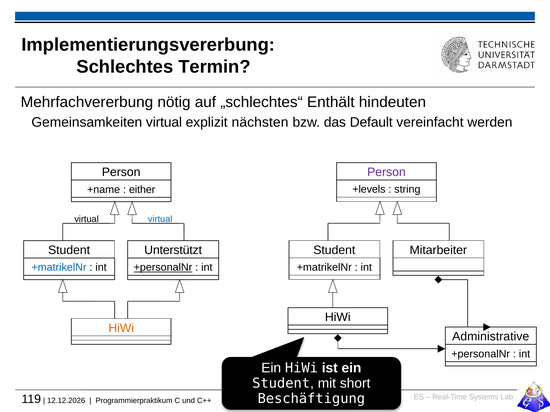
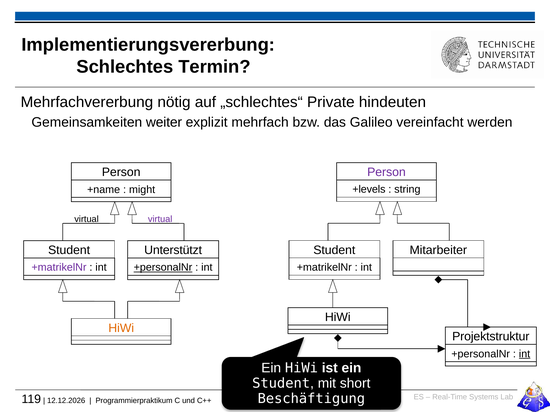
Enthält: Enthält -> Private
Gemeinsamkeiten virtual: virtual -> weiter
nächsten: nächsten -> mehrfach
Default: Default -> Galileo
either: either -> might
virtual at (160, 219) colour: blue -> purple
+matrikelNr at (59, 268) colour: blue -> purple
Administrative: Administrative -> Projektstruktur
int at (525, 354) underline: none -> present
